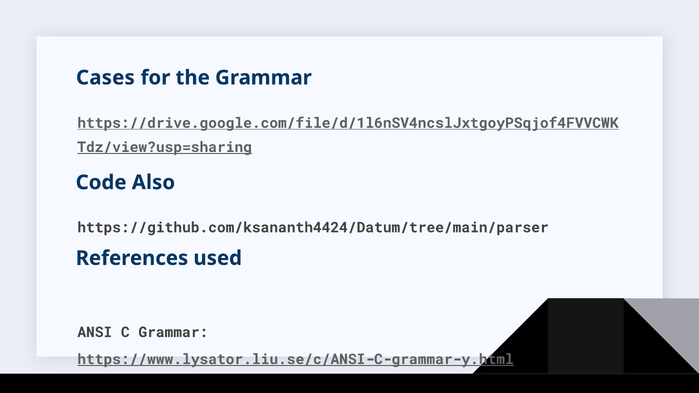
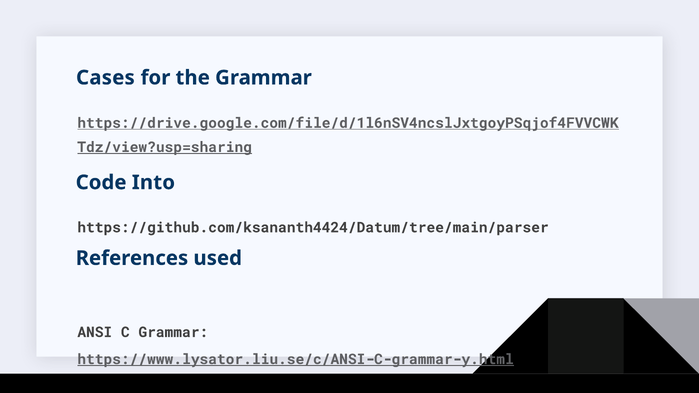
Also: Also -> Into
